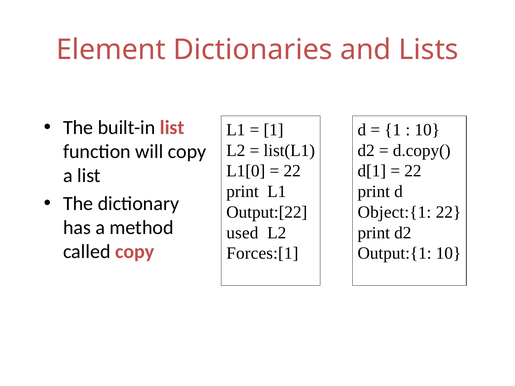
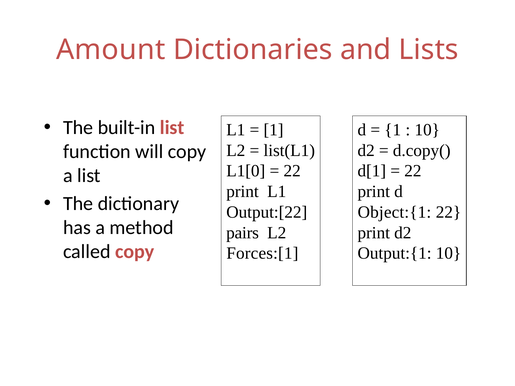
Element: Element -> Amount
used: used -> pairs
